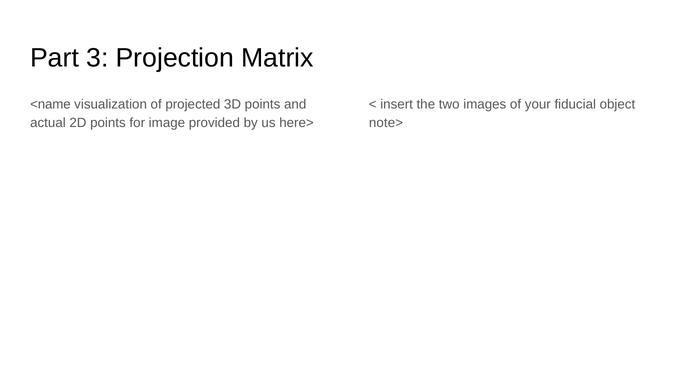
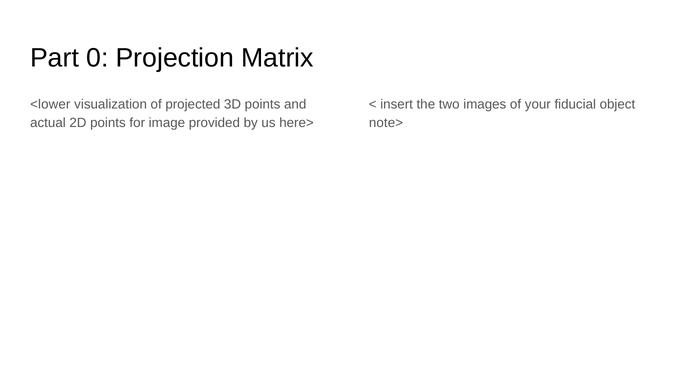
3: 3 -> 0
<name: <name -> <lower
